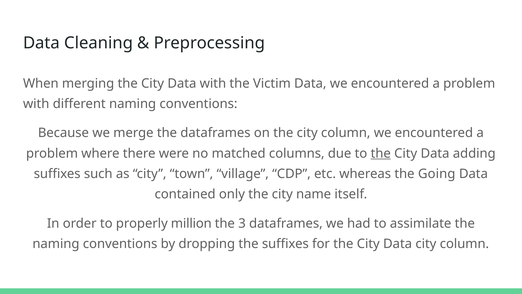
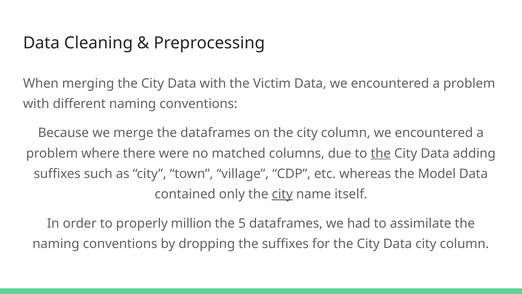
Going: Going -> Model
city at (282, 194) underline: none -> present
3: 3 -> 5
